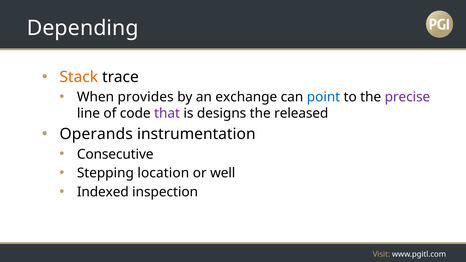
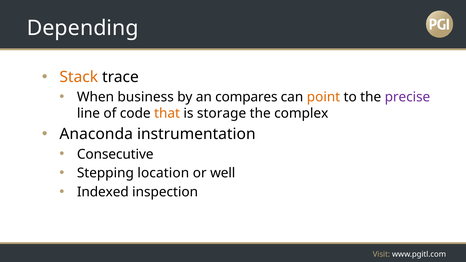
provides: provides -> business
exchange: exchange -> compares
point colour: blue -> orange
that colour: purple -> orange
designs: designs -> storage
released: released -> complex
Operands: Operands -> Anaconda
